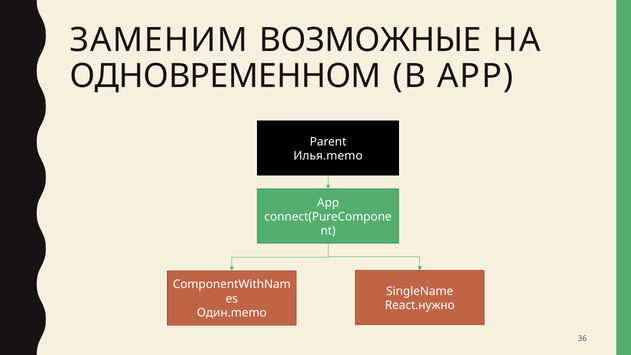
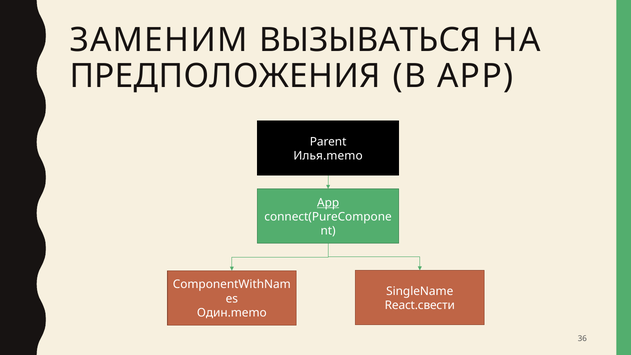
ВОЗМОЖНЫЕ: ВОЗМОЖНЫЕ -> ВЫЗЫВАТЬСЯ
ОДНОВРЕМЕННОМ: ОДНОВРЕМЕННОМ -> ПРЕДПОЛОЖЕНИЯ
App at (328, 203) underline: none -> present
React.нужно: React.нужно -> React.свести
